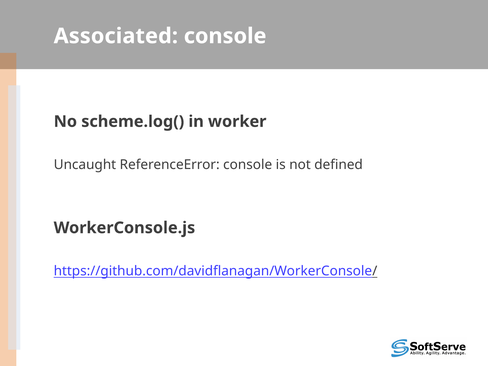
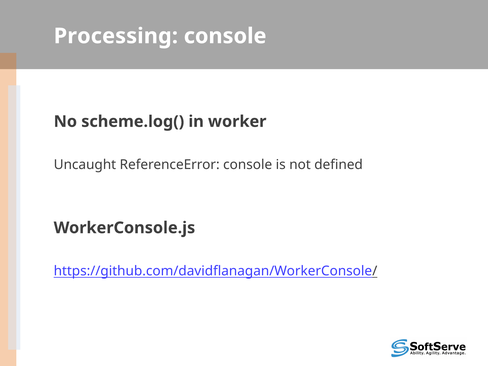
Associated: Associated -> Processing
